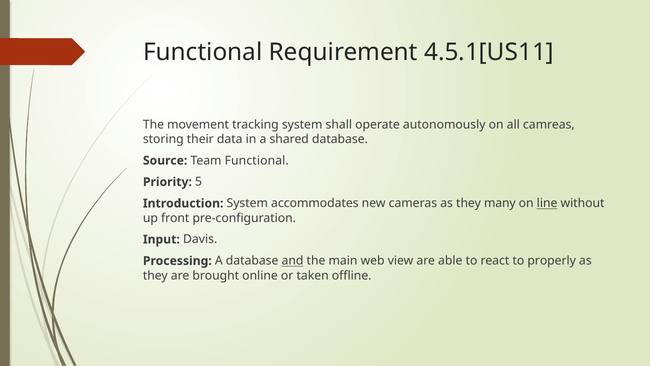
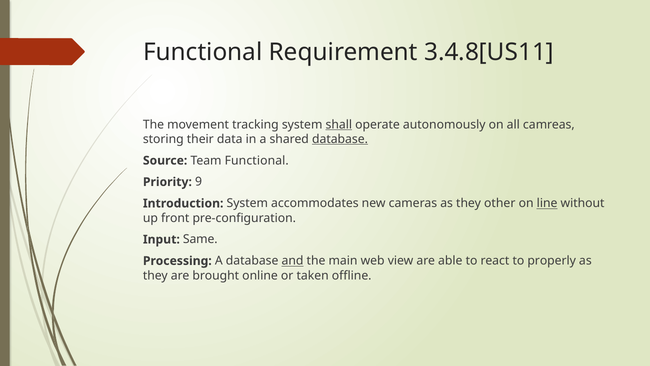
4.5.1[US11: 4.5.1[US11 -> 3.4.8[US11
shall underline: none -> present
database at (340, 139) underline: none -> present
5: 5 -> 9
many: many -> other
Davis: Davis -> Same
